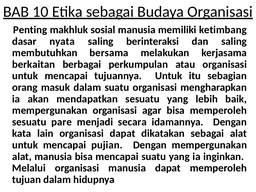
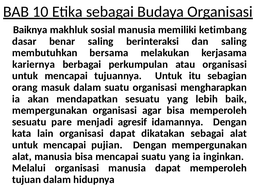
Penting: Penting -> Baiknya
nyata: nyata -> benar
berkaitan: berkaitan -> kariernya
secara: secara -> agresif
